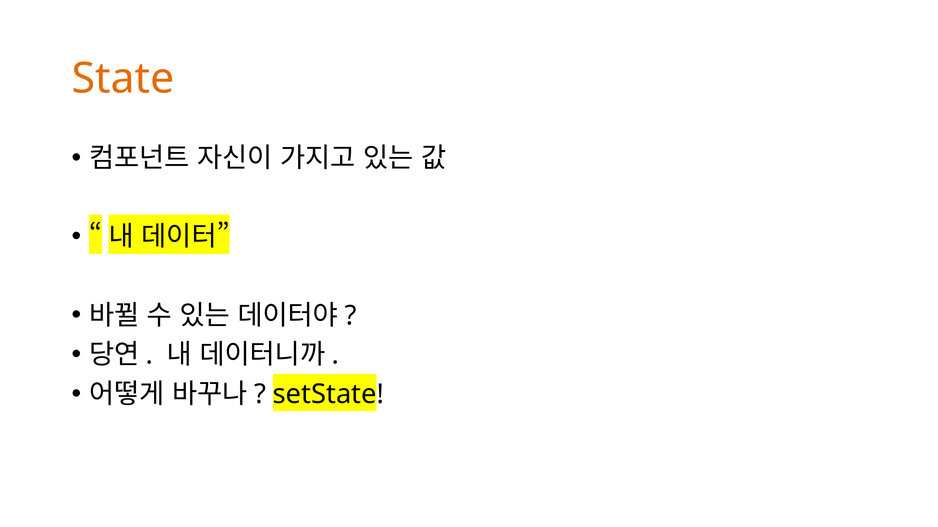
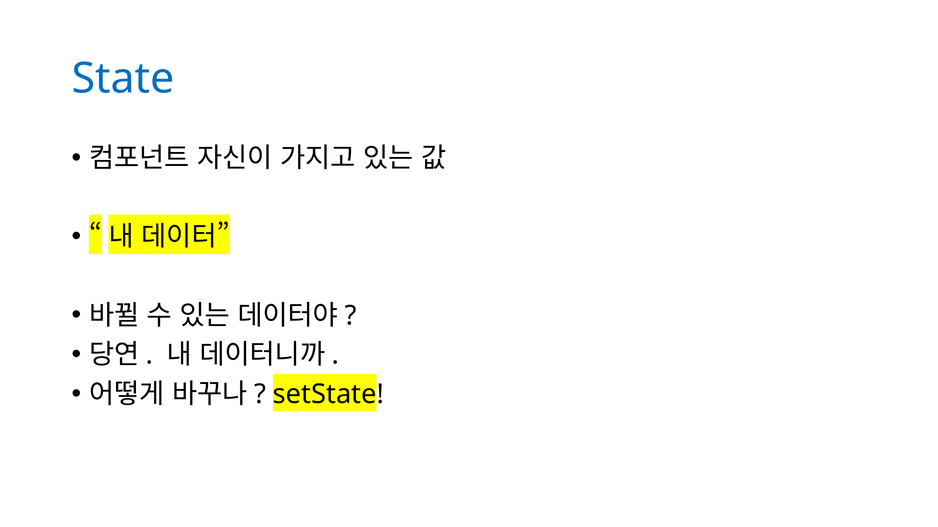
State colour: orange -> blue
